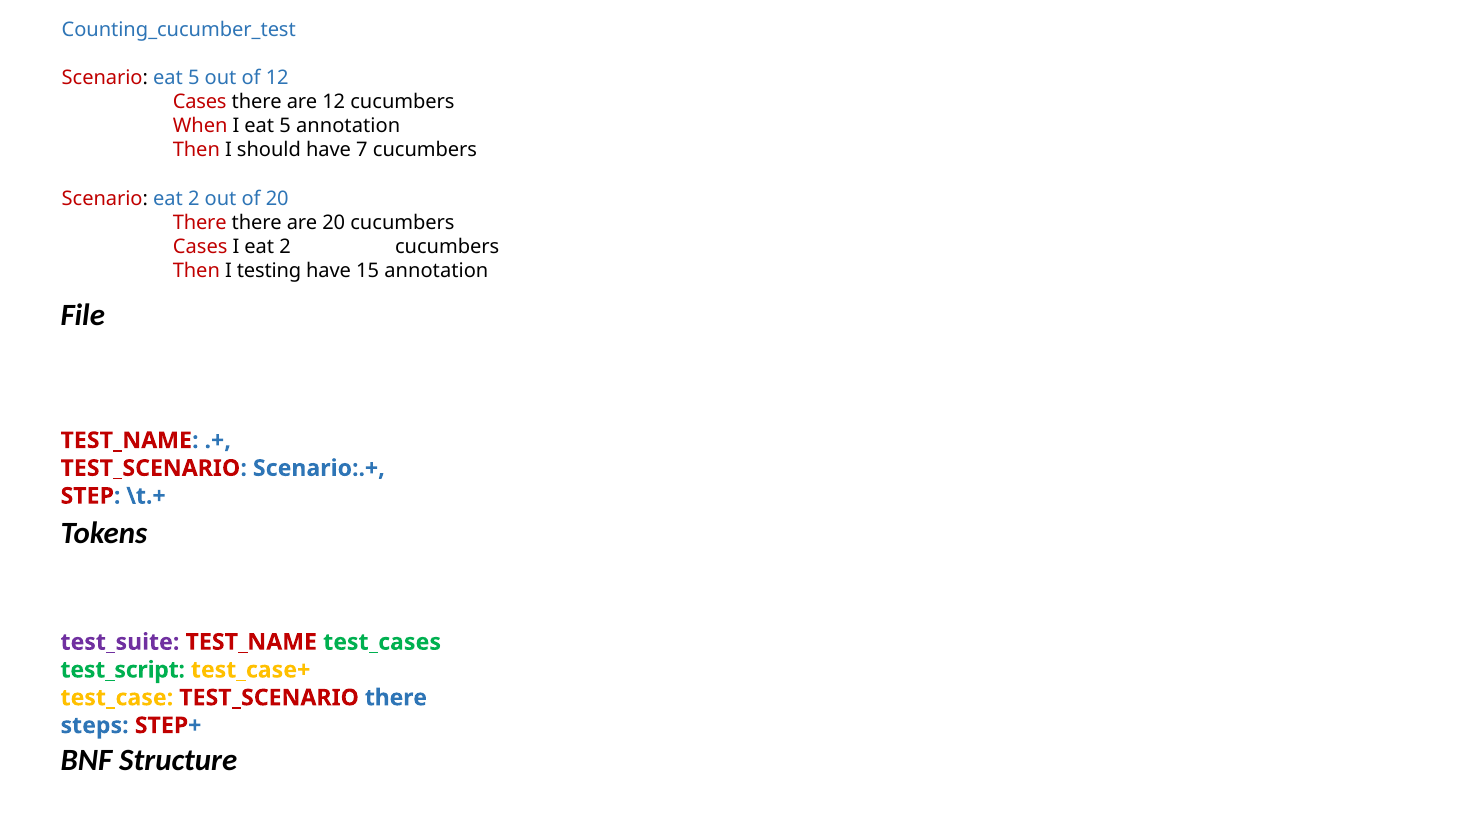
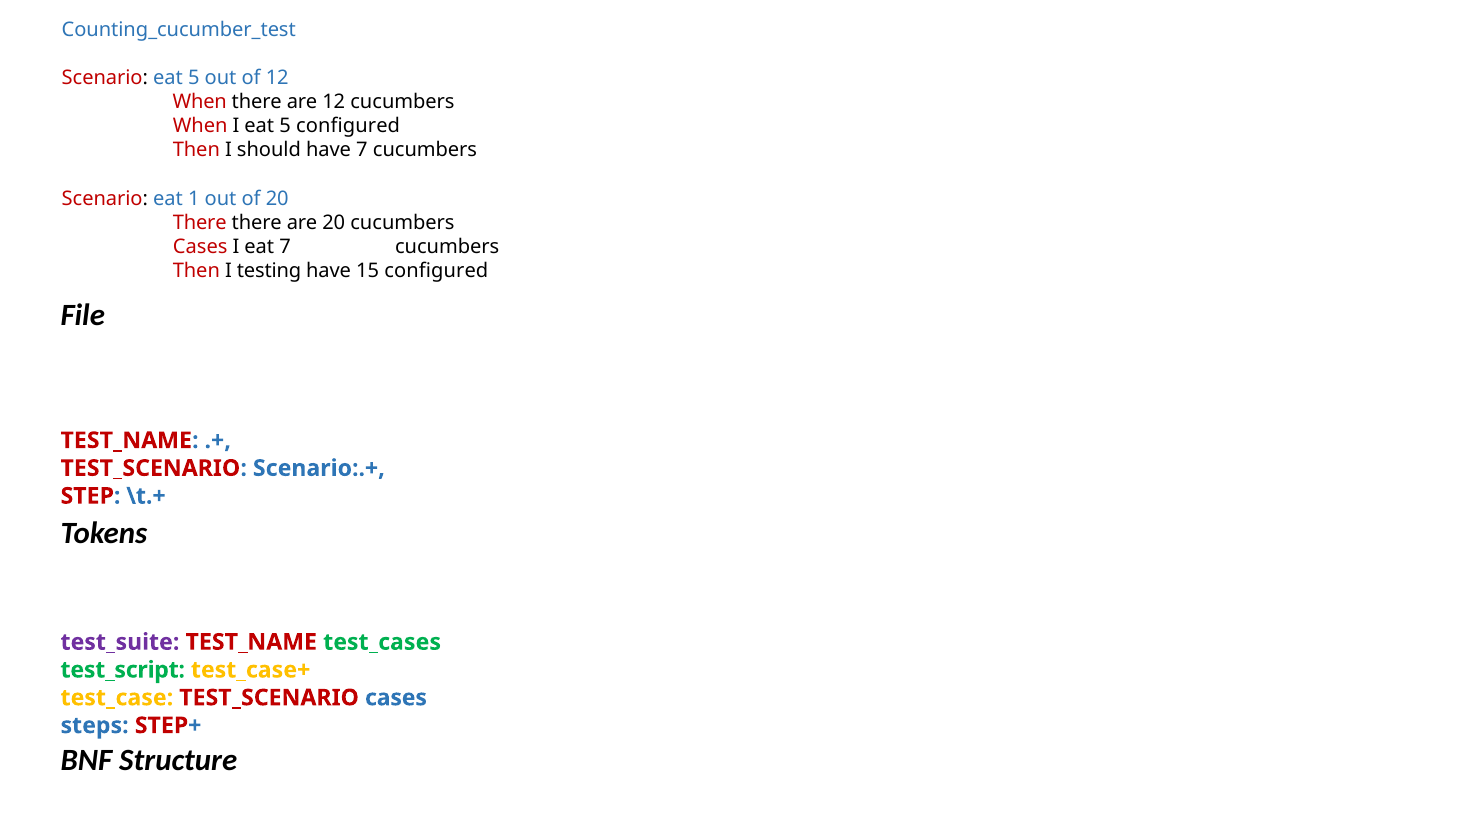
Cases at (200, 102): Cases -> When
5 annotation: annotation -> configured
Scenario eat 2: 2 -> 1
I eat 2: 2 -> 7
15 annotation: annotation -> configured
TEST_SCENARIO there: there -> cases
